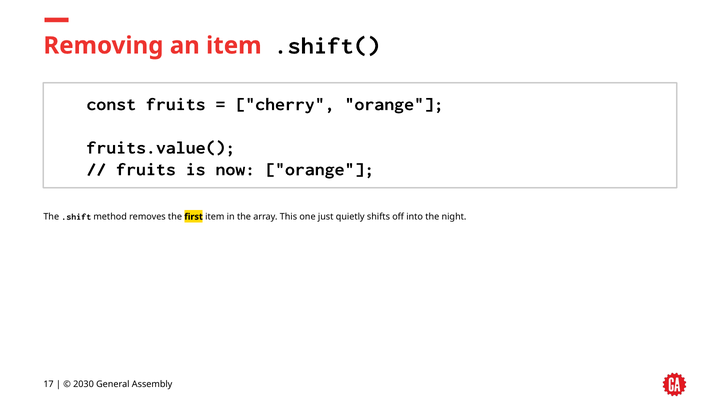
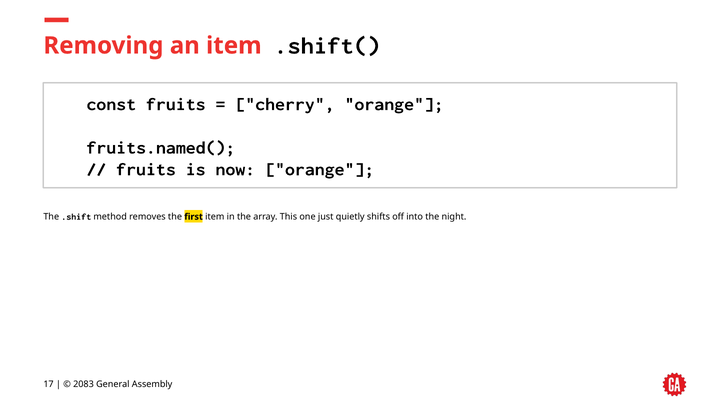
fruits.value(: fruits.value( -> fruits.named(
2030: 2030 -> 2083
